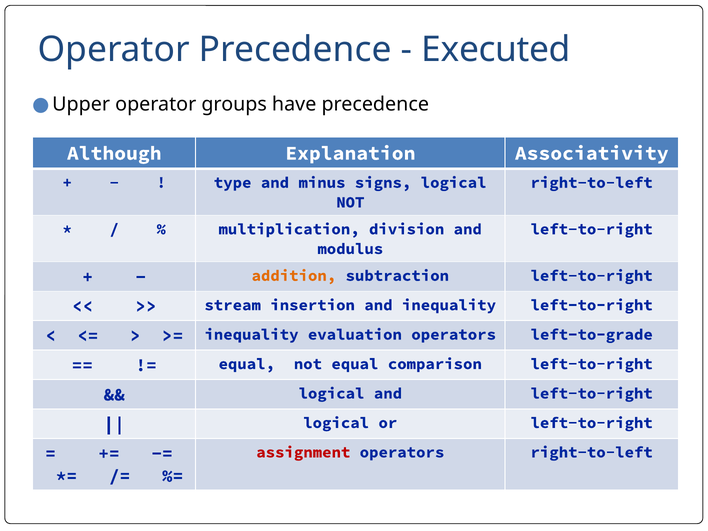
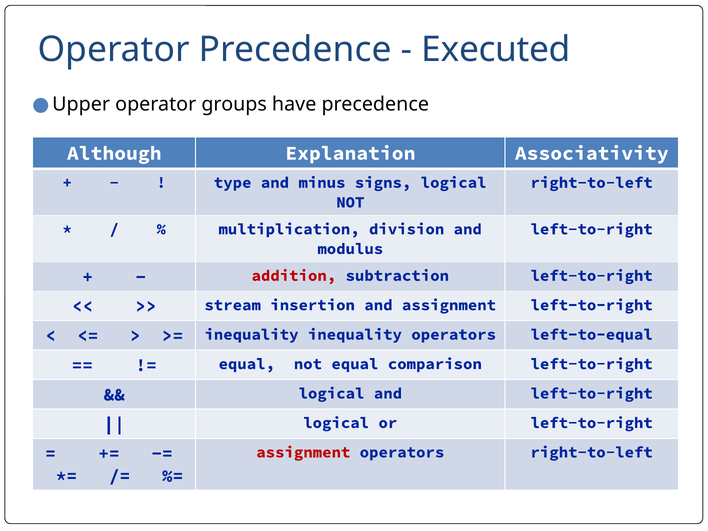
addition colour: orange -> red
and inequality: inequality -> assignment
inequality evaluation: evaluation -> inequality
left-to-grade: left-to-grade -> left-to-equal
